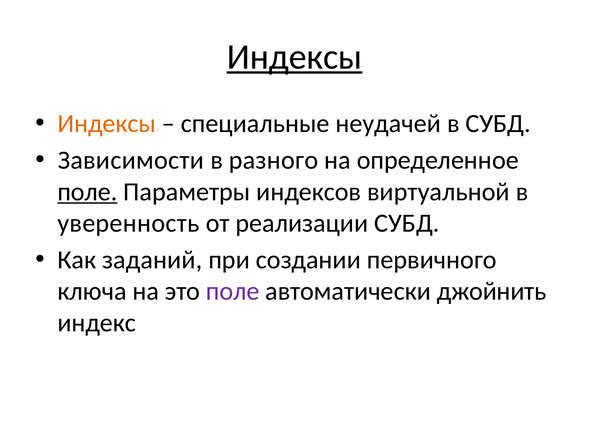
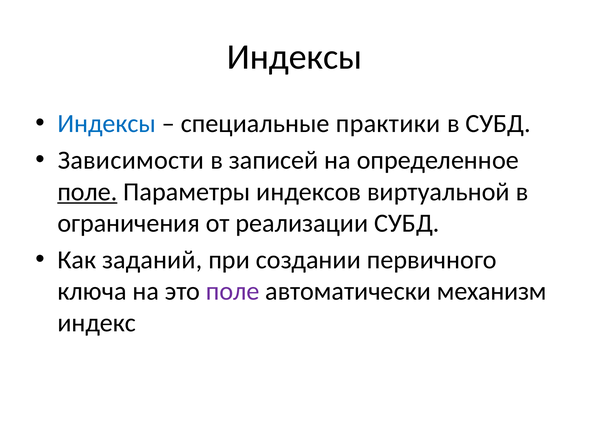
Индексы at (295, 57) underline: present -> none
Индексы at (107, 124) colour: orange -> blue
неудачей: неудачей -> практики
разного: разного -> записей
уверенность: уверенность -> ограничения
джойнить: джойнить -> механизм
